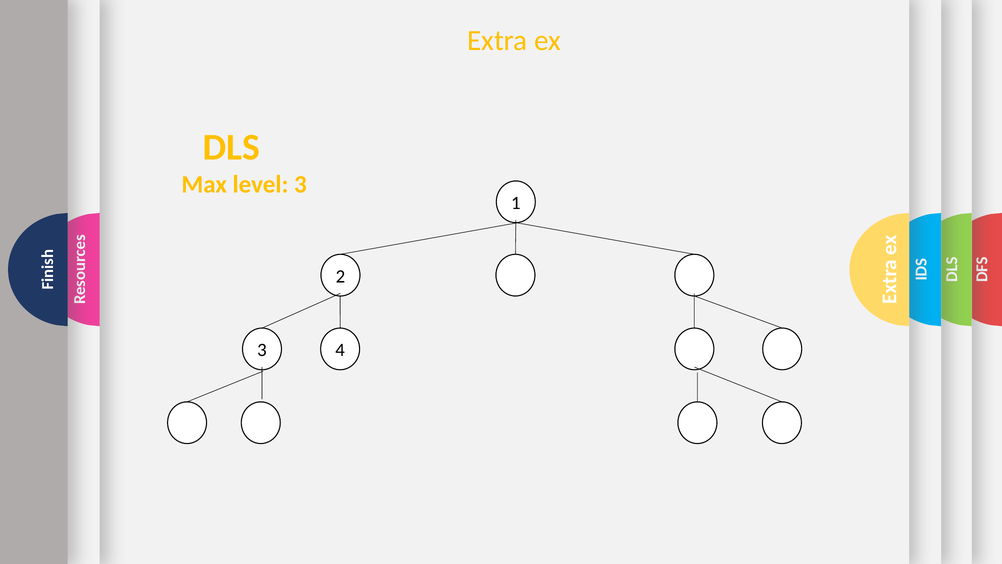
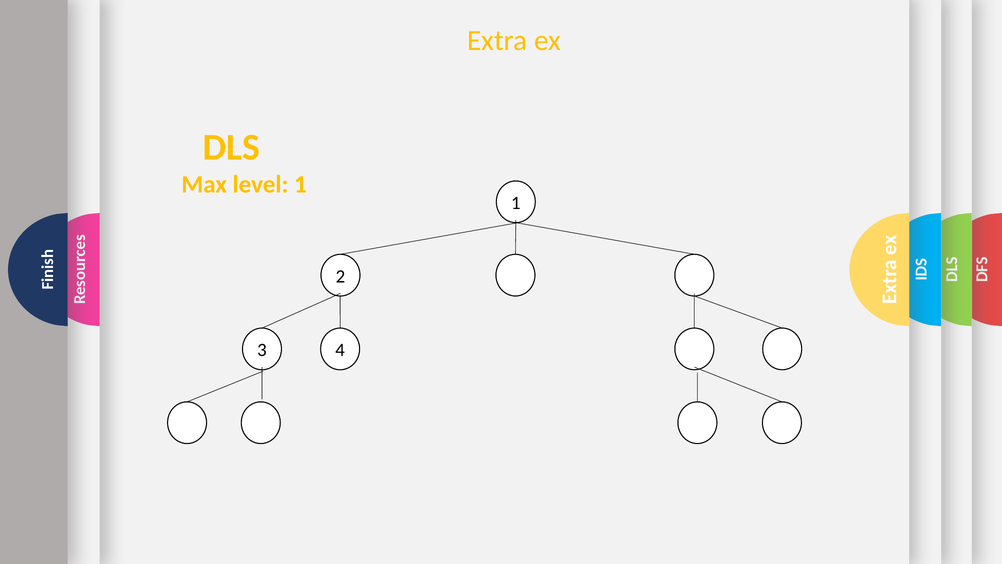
level 3: 3 -> 1
